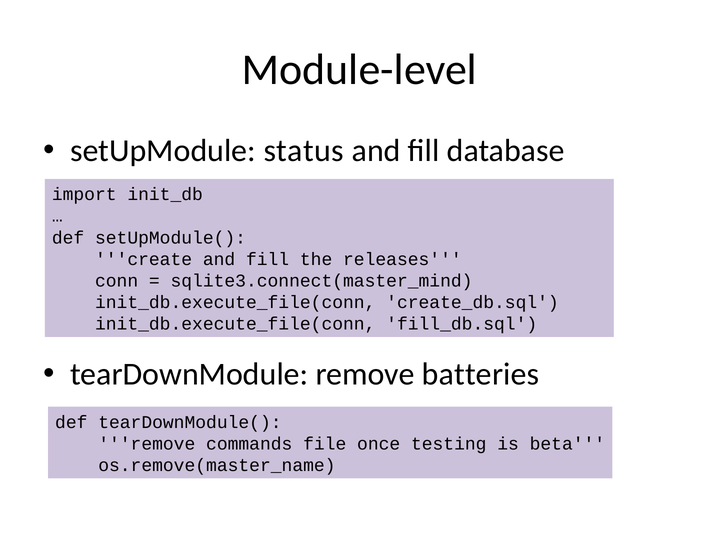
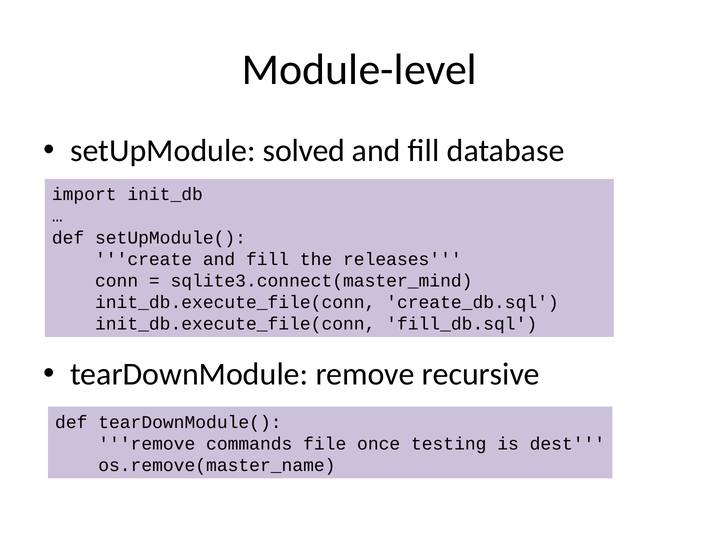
status: status -> solved
batteries: batteries -> recursive
beta: beta -> dest
